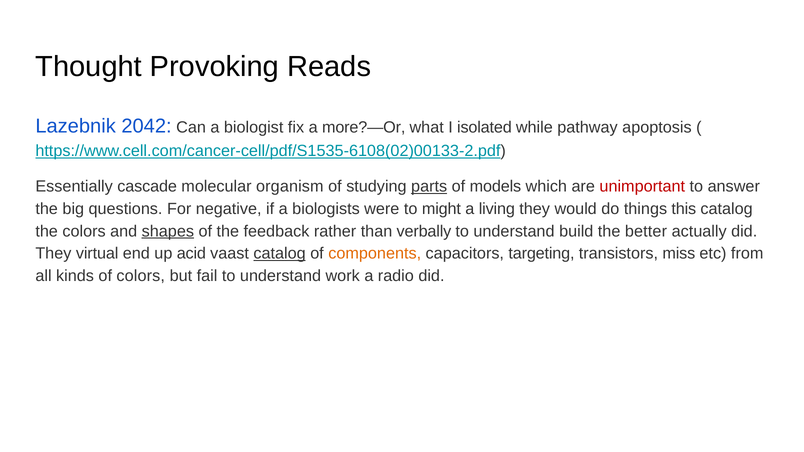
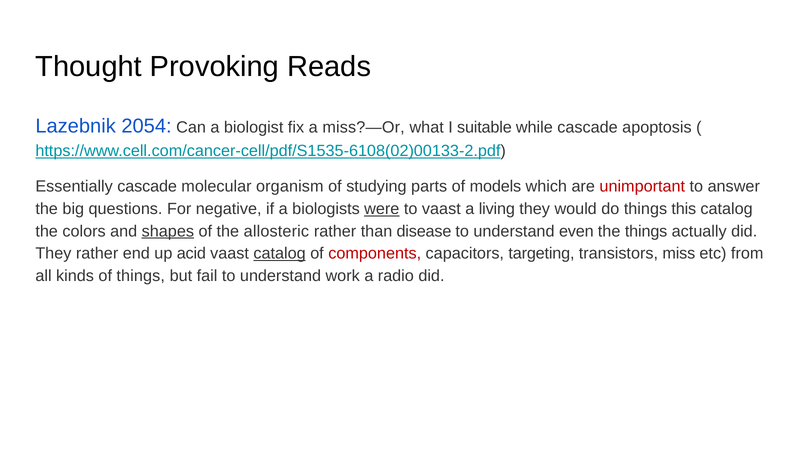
2042: 2042 -> 2054
more?—Or: more?—Or -> miss?—Or
isolated: isolated -> suitable
while pathway: pathway -> cascade
parts underline: present -> none
were underline: none -> present
to might: might -> vaast
feedback: feedback -> allosteric
verbally: verbally -> disease
build: build -> even
the better: better -> things
They virtual: virtual -> rather
components colour: orange -> red
of colors: colors -> things
